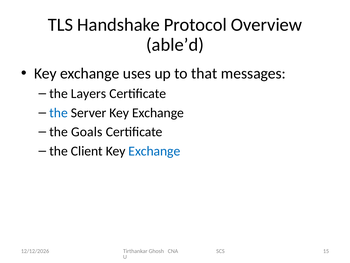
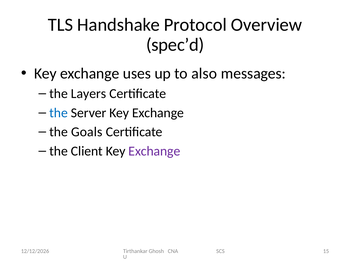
able’d: able’d -> spec’d
that: that -> also
Exchange at (154, 151) colour: blue -> purple
